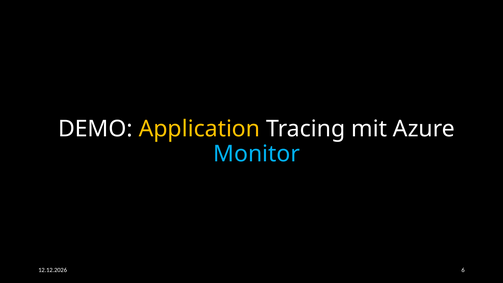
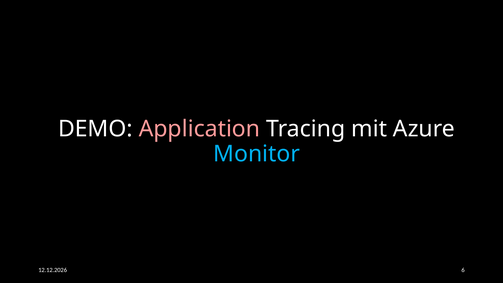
Application colour: yellow -> pink
